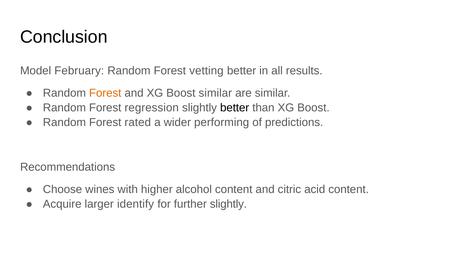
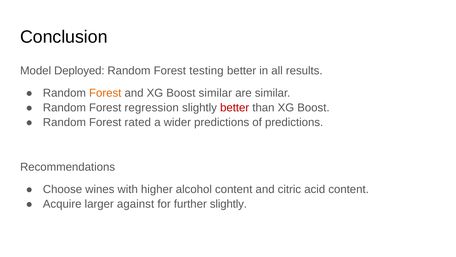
February: February -> Deployed
vetting: vetting -> testing
better at (235, 107) colour: black -> red
wider performing: performing -> predictions
identify: identify -> against
